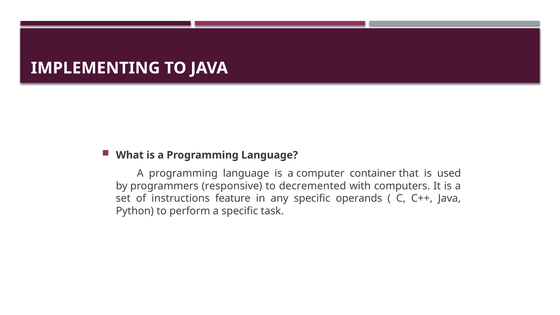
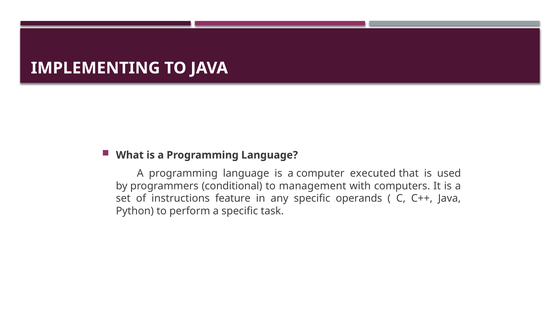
container: container -> executed
responsive: responsive -> conditional
decremented: decremented -> management
